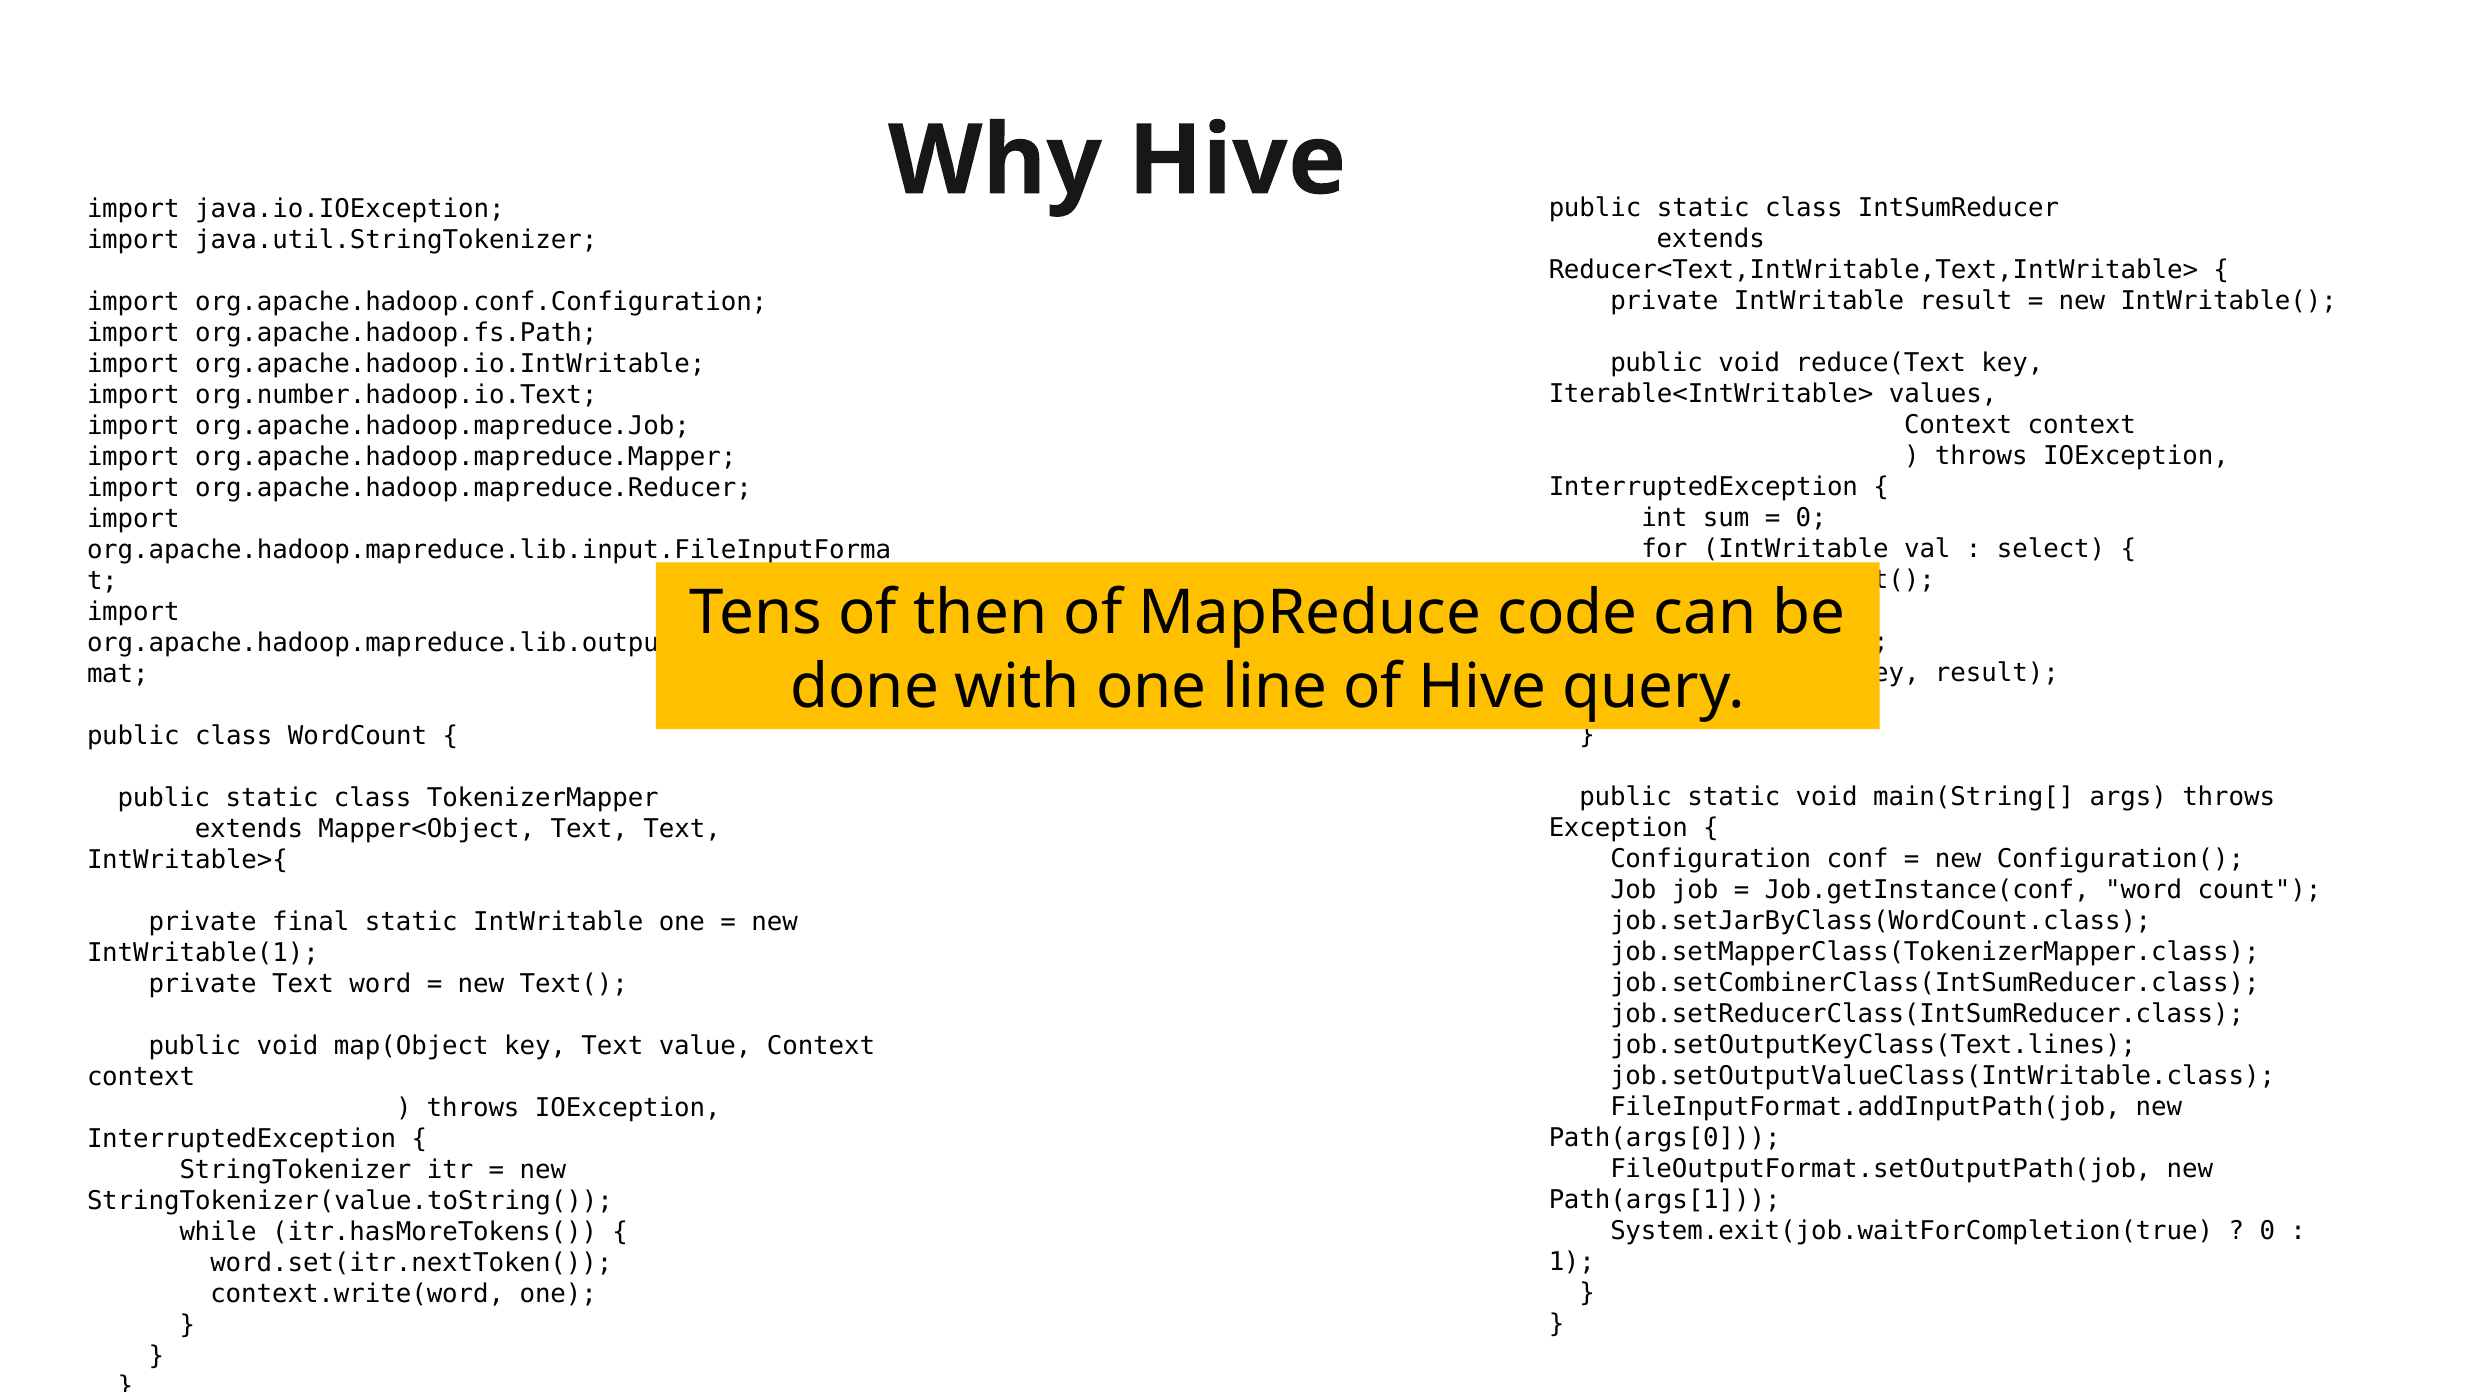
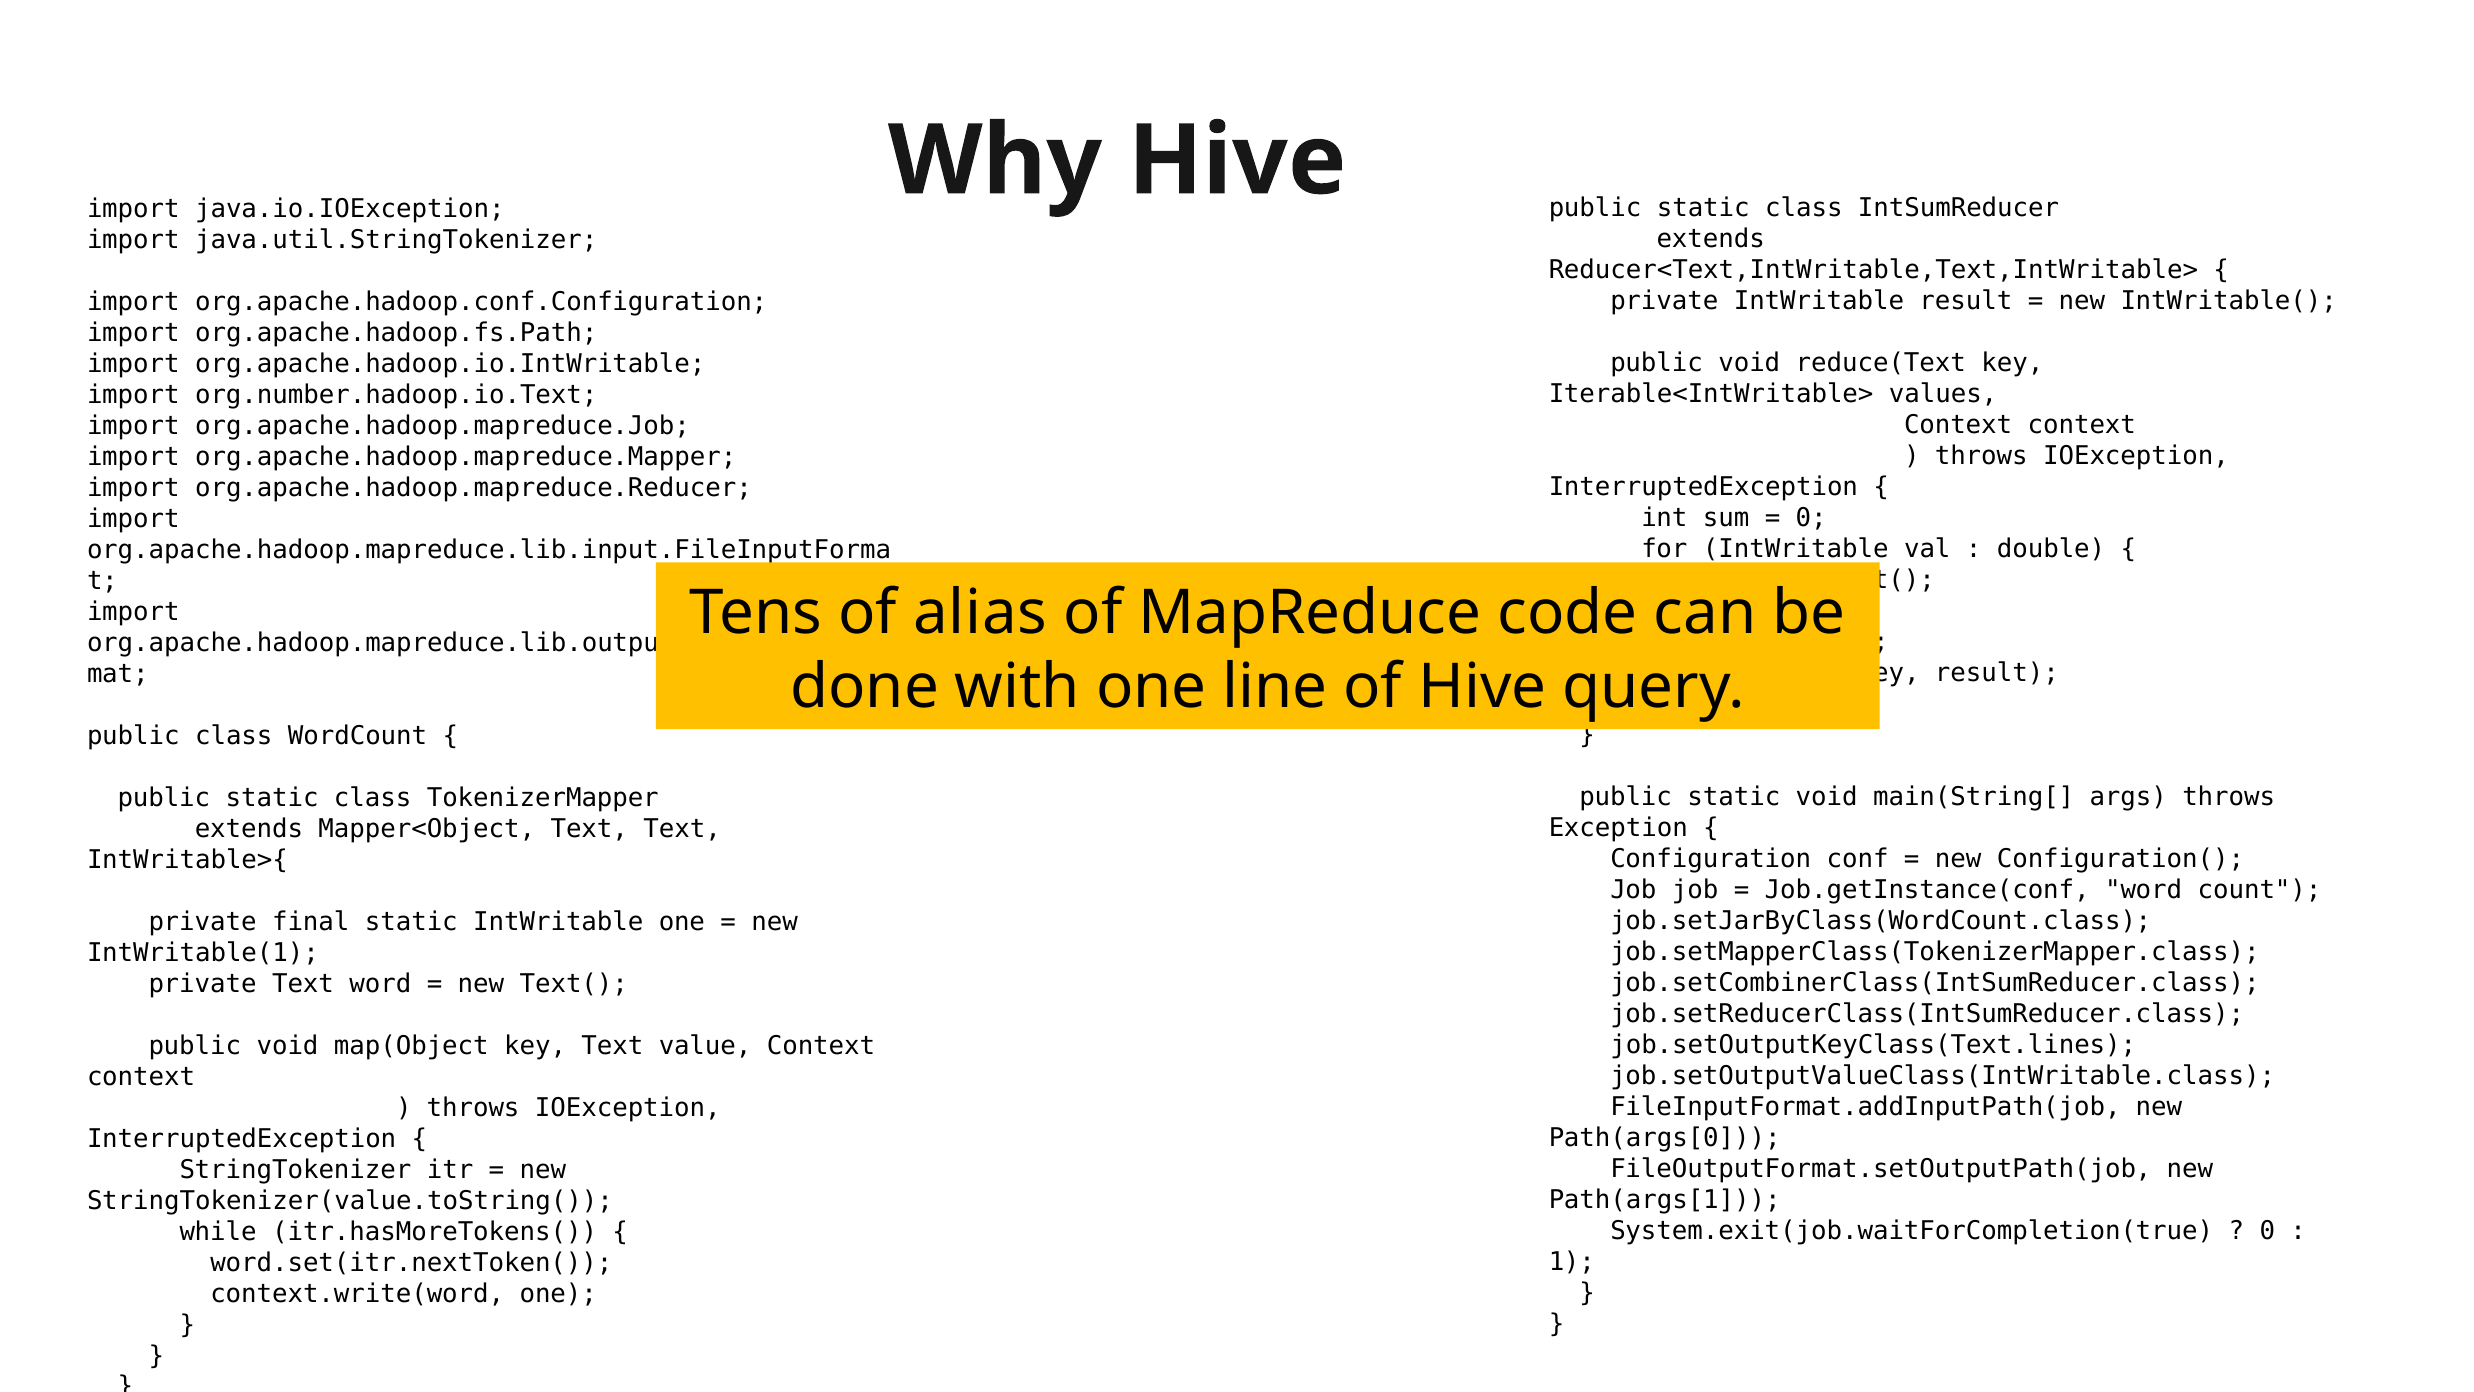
select: select -> double
then: then -> alias
